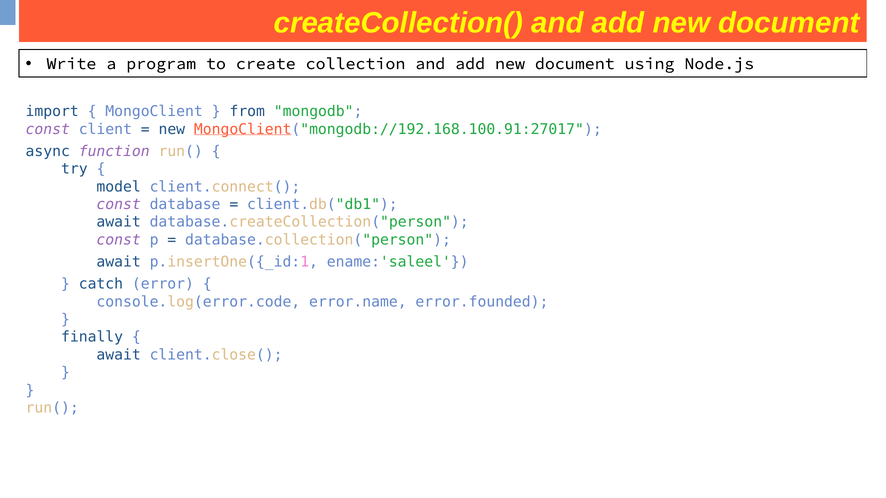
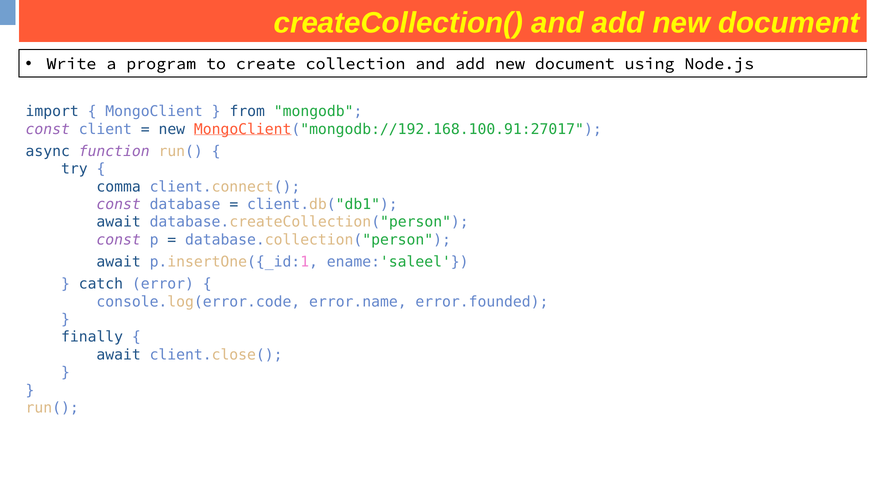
model: model -> comma
